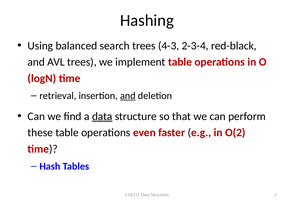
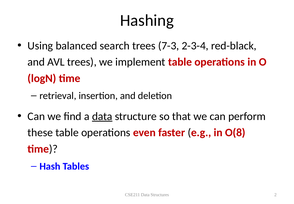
4-3: 4-3 -> 7-3
and at (128, 96) underline: present -> none
O(2: O(2 -> O(8
